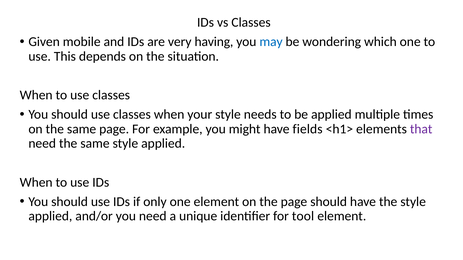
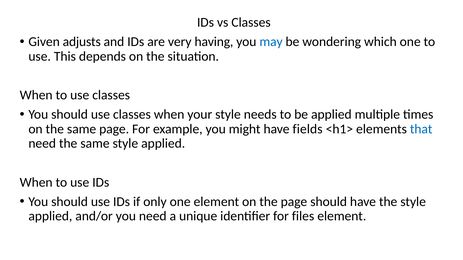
mobile: mobile -> adjusts
that colour: purple -> blue
tool: tool -> files
